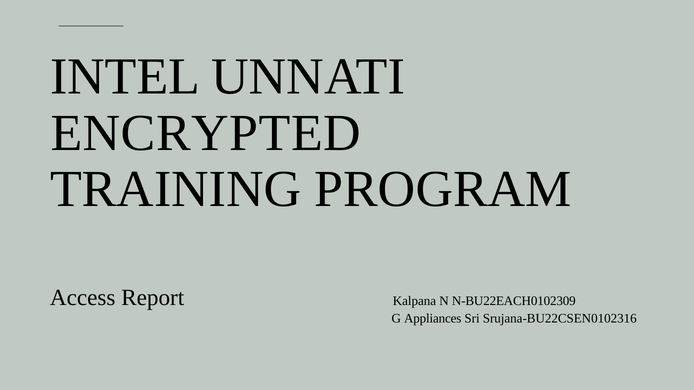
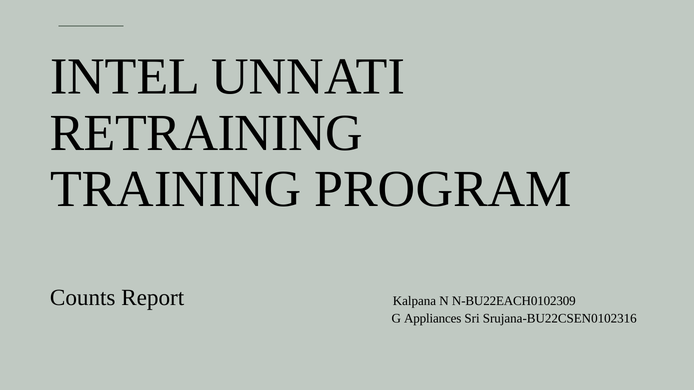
ENCRYPTED: ENCRYPTED -> RETRAINING
Access: Access -> Counts
